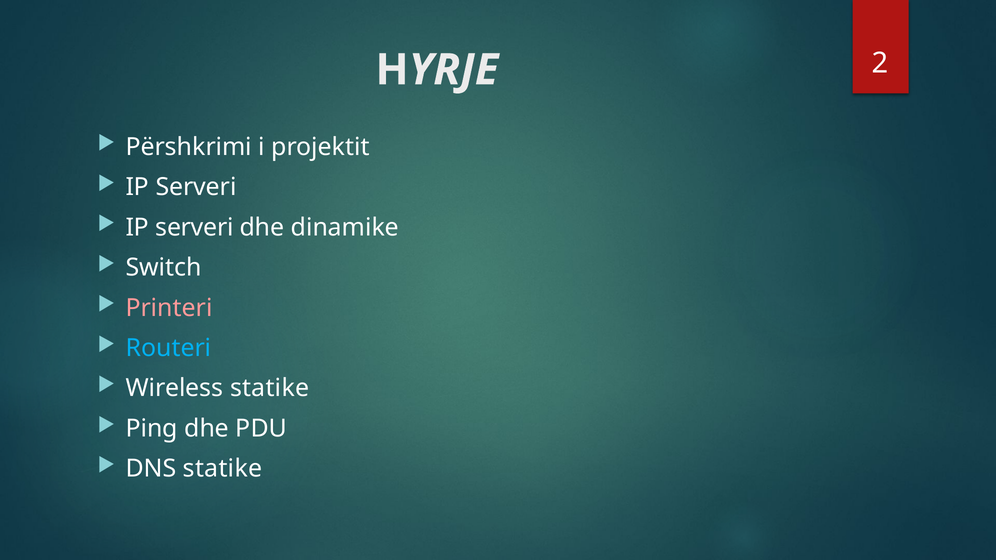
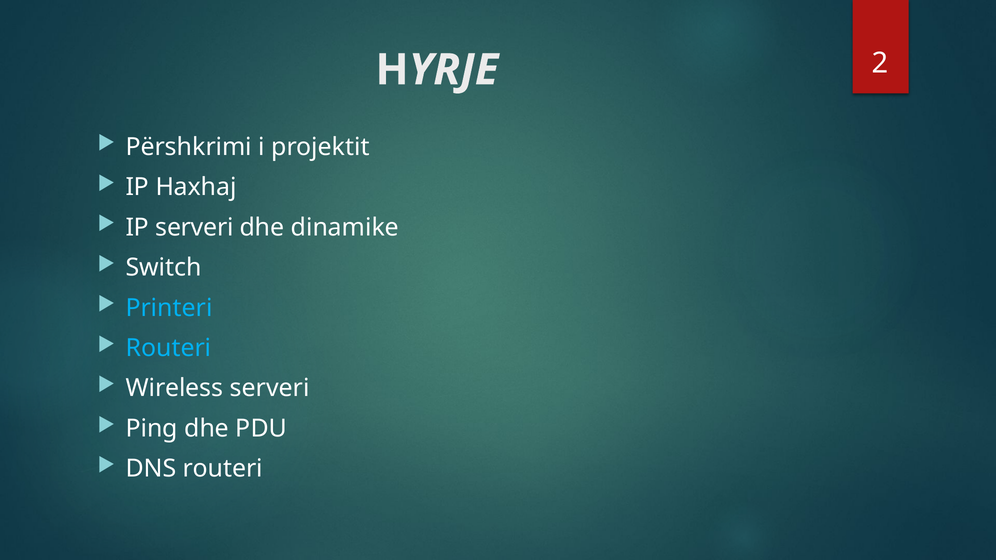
Serveri at (196, 187): Serveri -> Haxhaj
Printeri colour: pink -> light blue
Wireless statike: statike -> serveri
DNS statike: statike -> routeri
